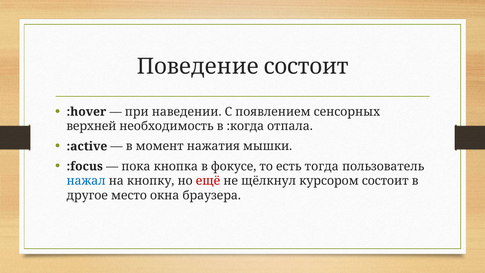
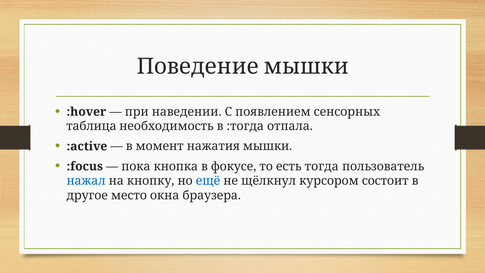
Поведение состоит: состоит -> мышки
верхней: верхней -> таблица
:когда: :когда -> :тогда
ещё colour: red -> blue
